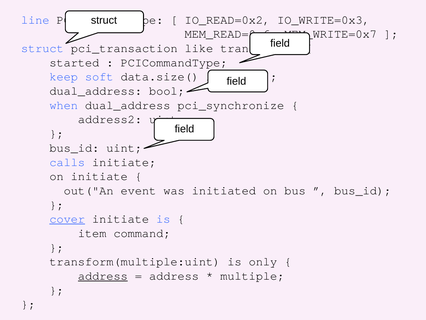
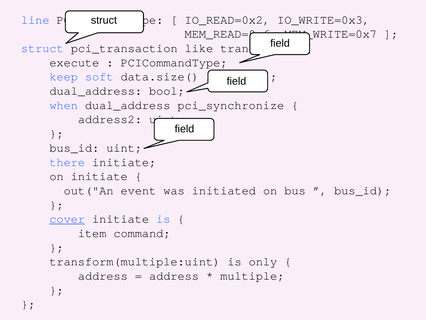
started: started -> execute
calls: calls -> there
address at (103, 275) underline: present -> none
